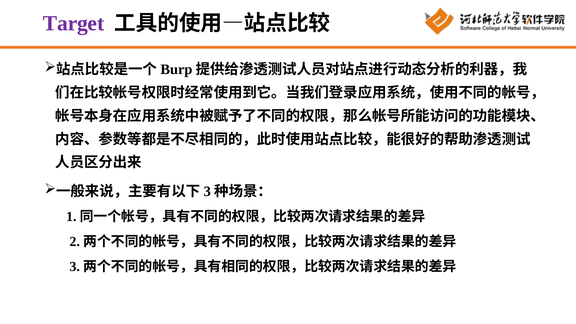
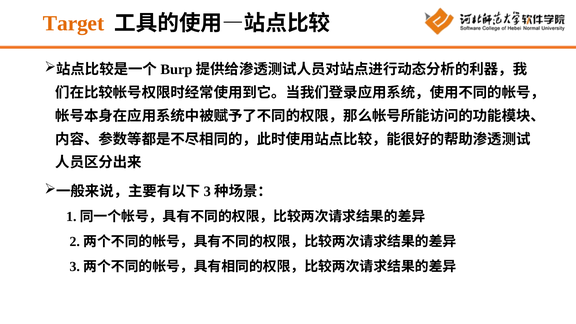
Target colour: purple -> orange
